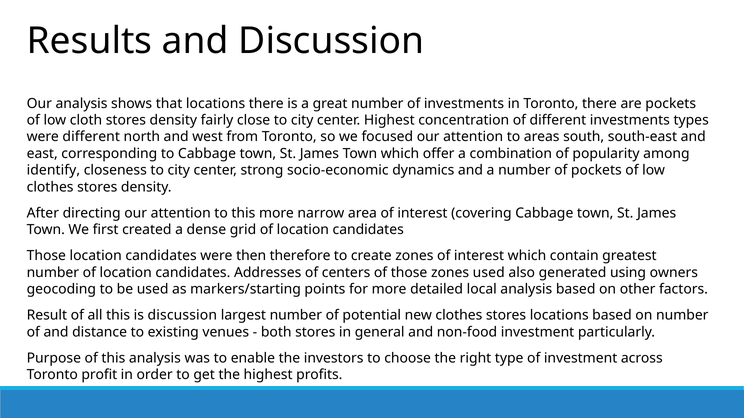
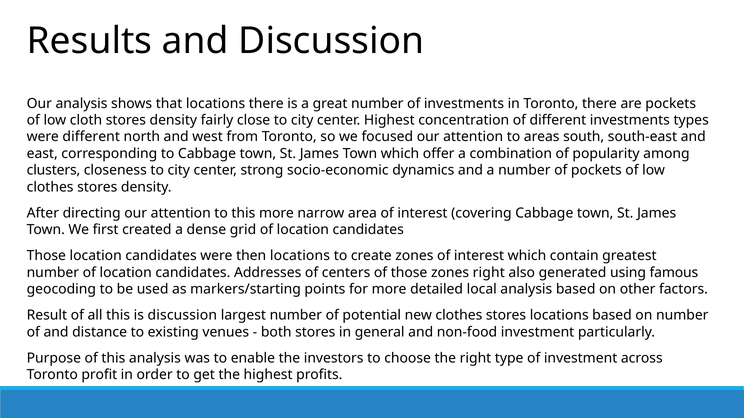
identify: identify -> clusters
then therefore: therefore -> locations
zones used: used -> right
owners: owners -> famous
